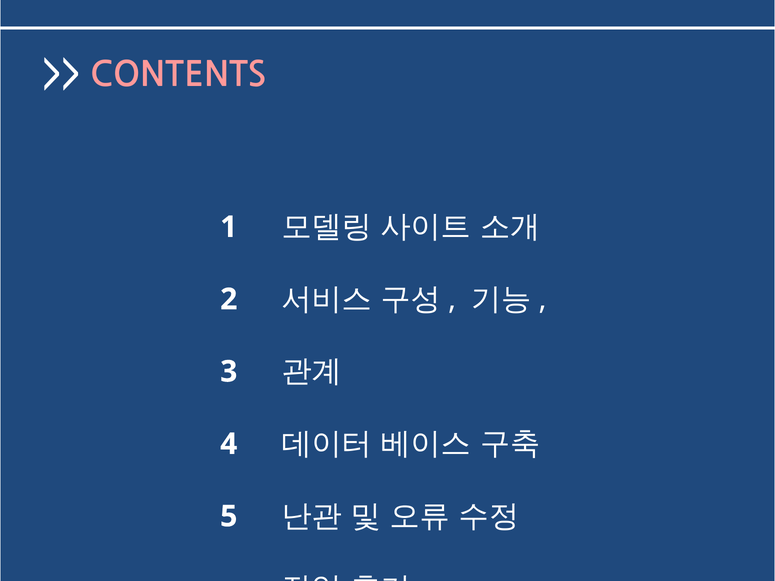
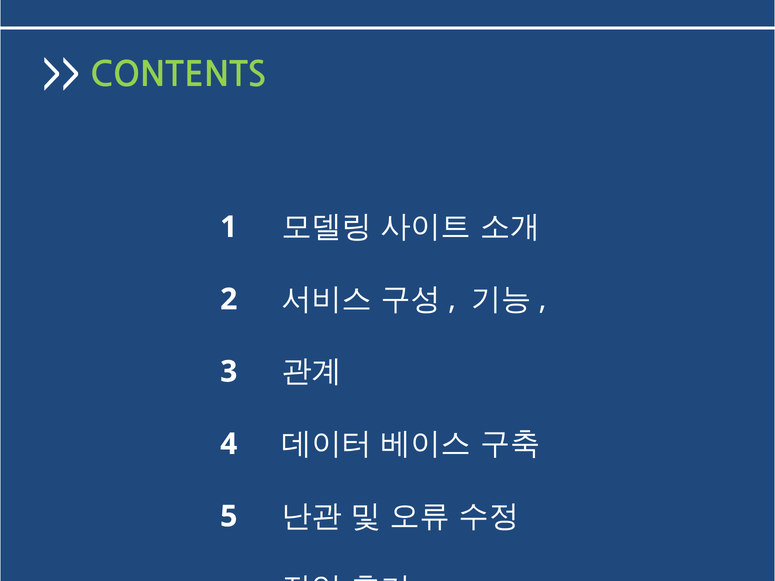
CONTENTS colour: pink -> light green
